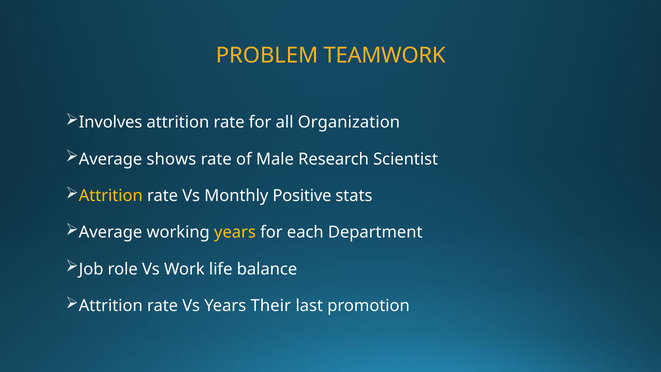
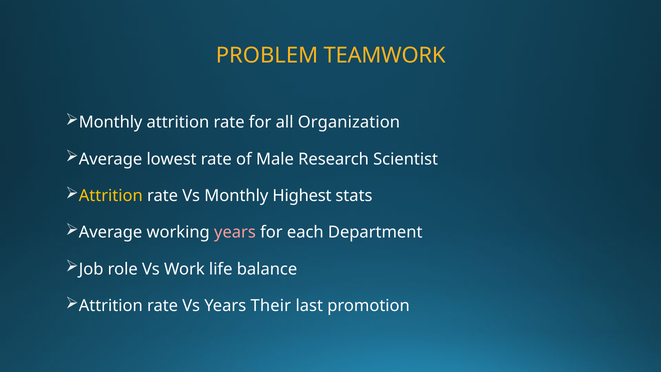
Involves at (111, 122): Involves -> Monthly
shows: shows -> lowest
Positive: Positive -> Highest
years at (235, 232) colour: yellow -> pink
